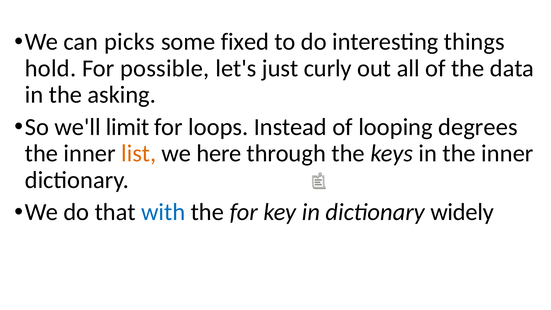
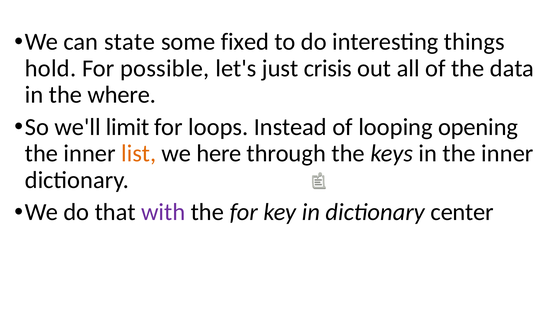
picks: picks -> state
curly: curly -> crisis
asking: asking -> where
degrees: degrees -> opening
with colour: blue -> purple
widely: widely -> center
